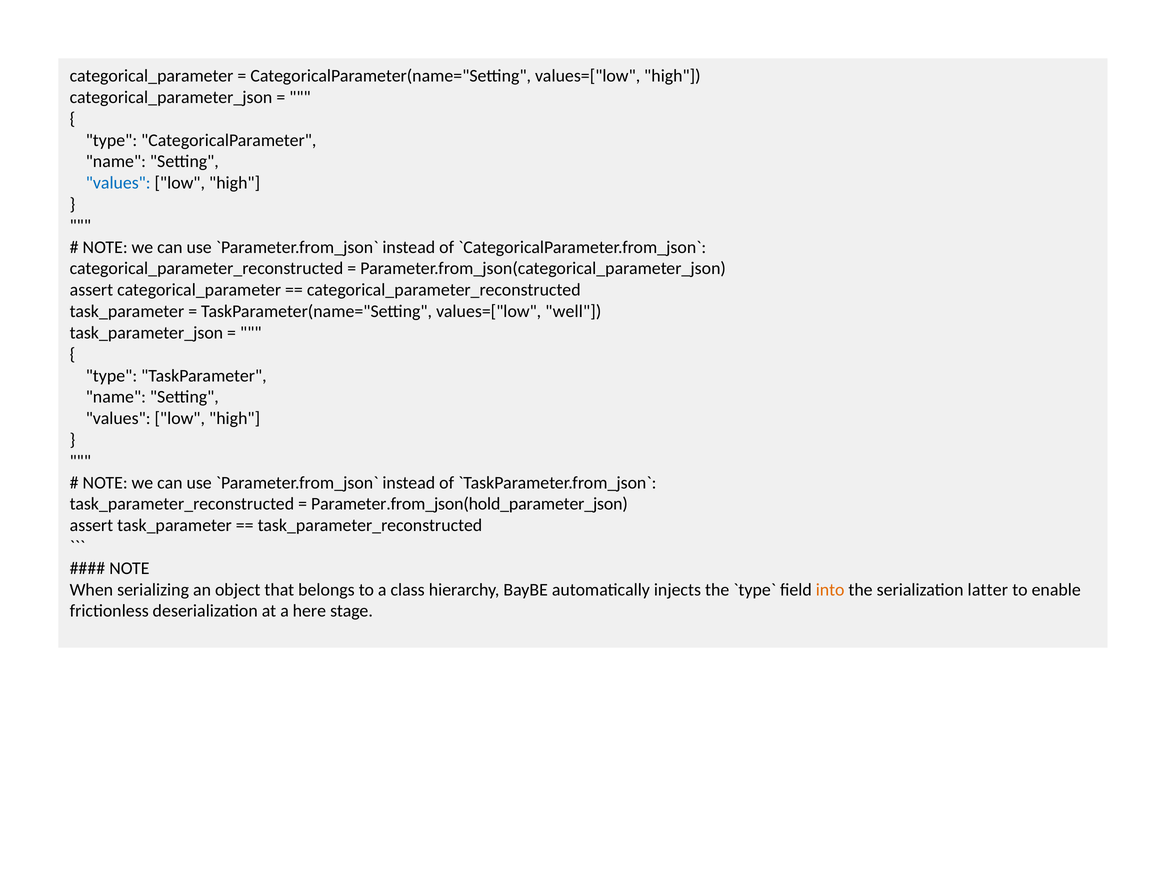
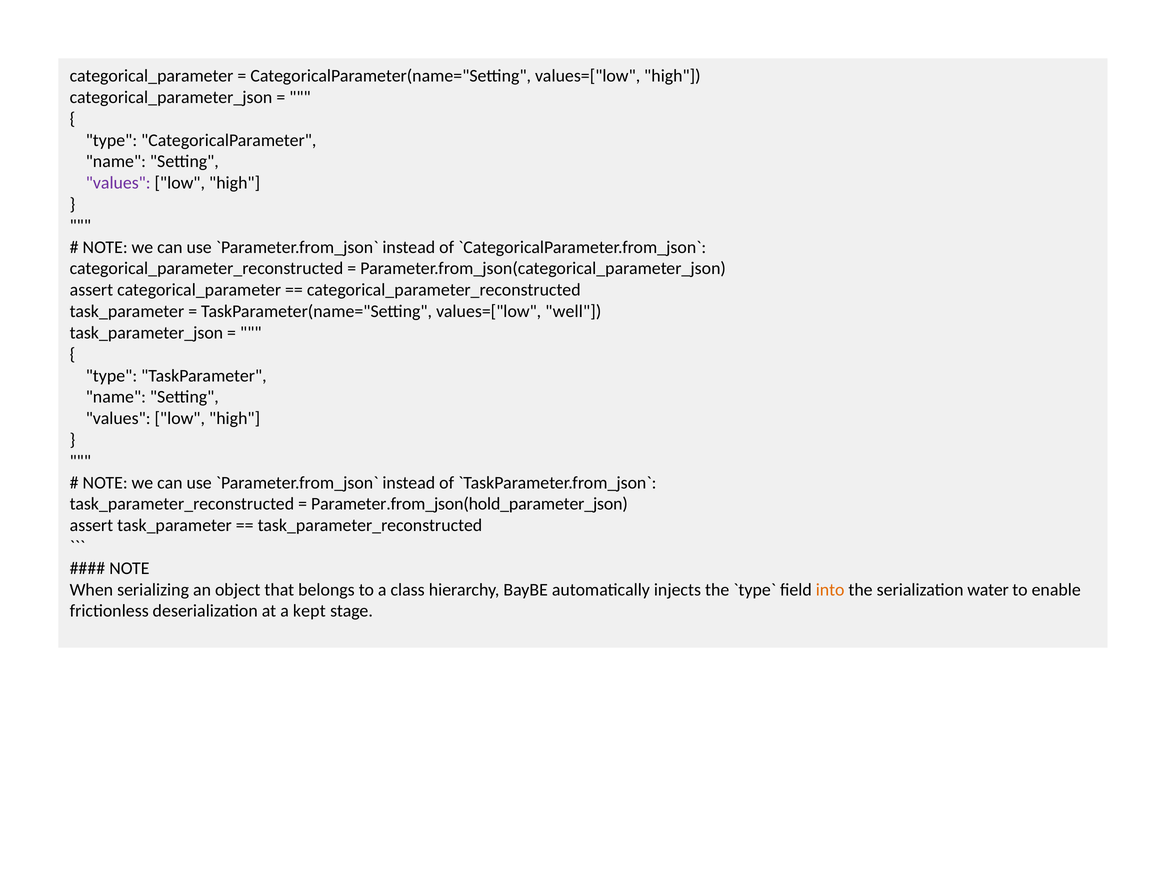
values at (118, 183) colour: blue -> purple
latter: latter -> water
here: here -> kept
